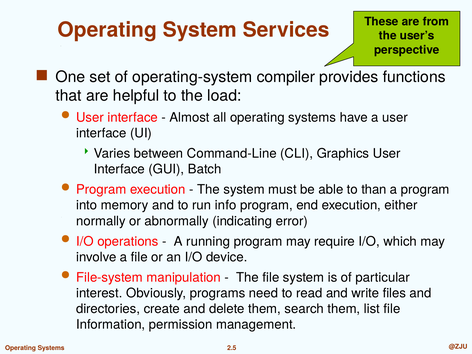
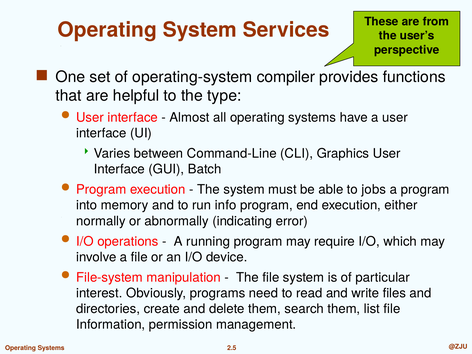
load: load -> type
than: than -> jobs
